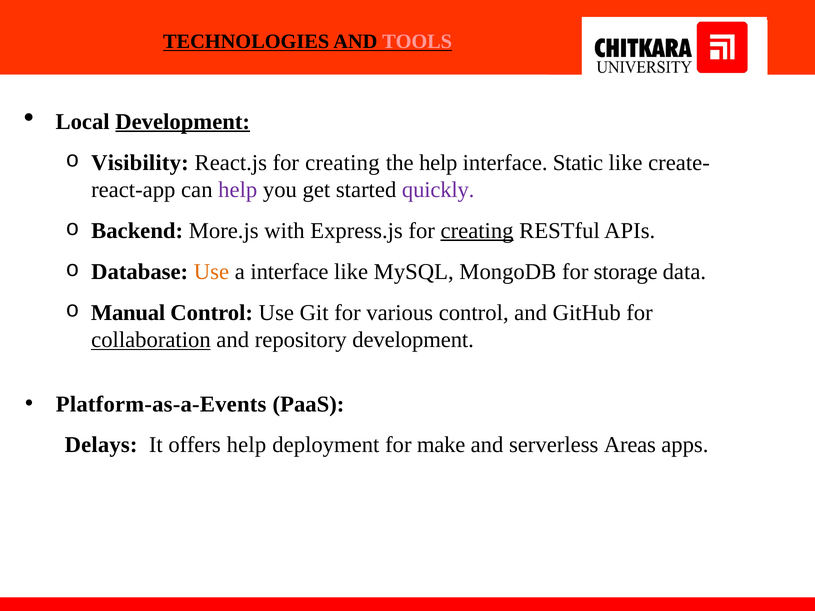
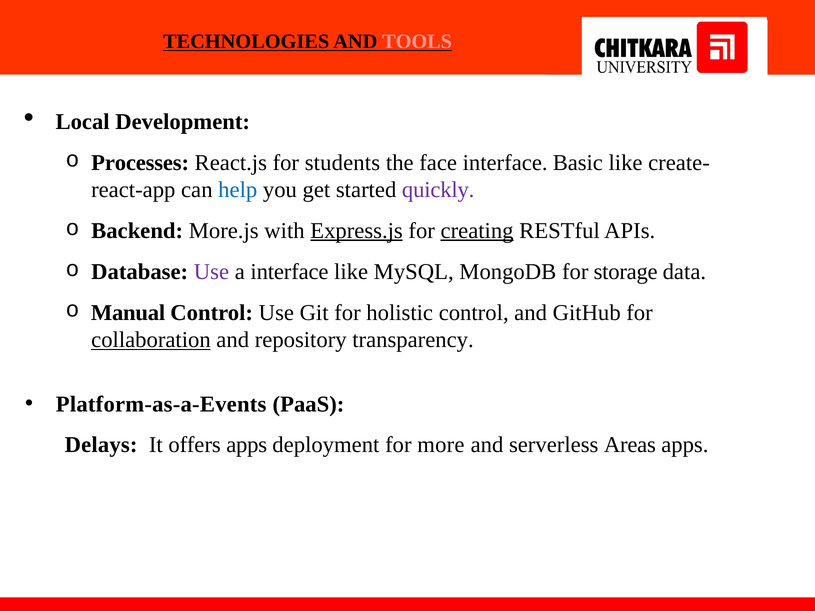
Development at (183, 122) underline: present -> none
Visibility: Visibility -> Processes
React.js for creating: creating -> students
the help: help -> face
Static: Static -> Basic
help at (238, 190) colour: purple -> blue
Express.js underline: none -> present
Use at (211, 272) colour: orange -> purple
various: various -> holistic
repository development: development -> transparency
offers help: help -> apps
make: make -> more
